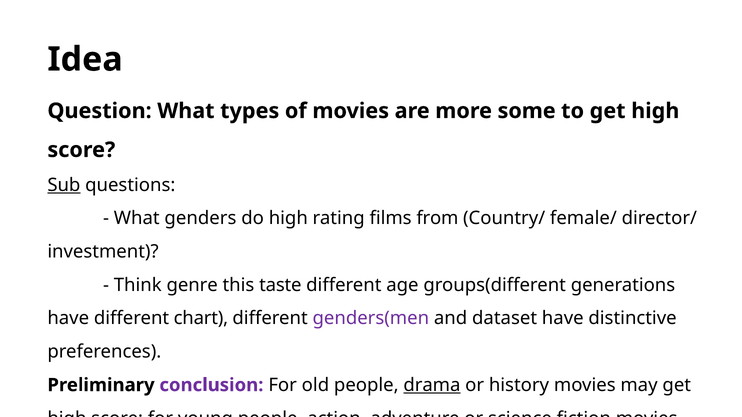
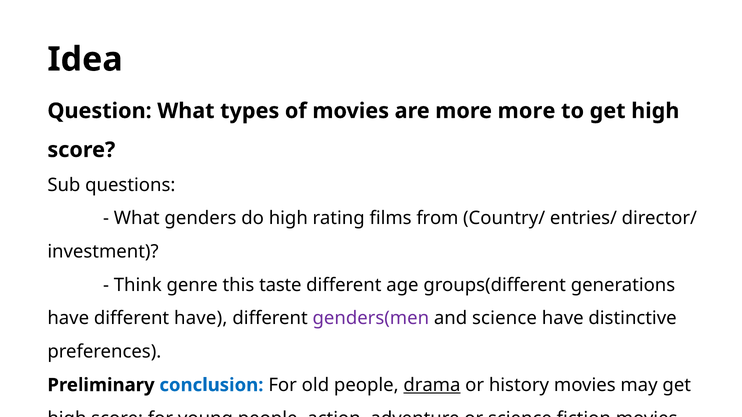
more some: some -> more
Sub underline: present -> none
female/: female/ -> entries/
different chart: chart -> have
and dataset: dataset -> science
conclusion colour: purple -> blue
